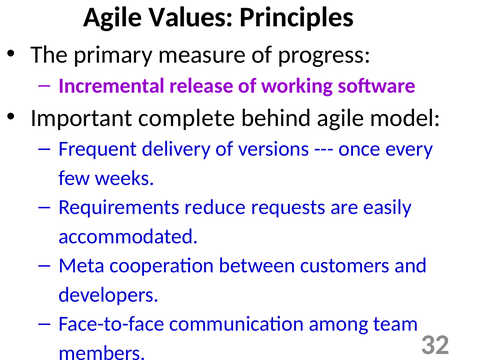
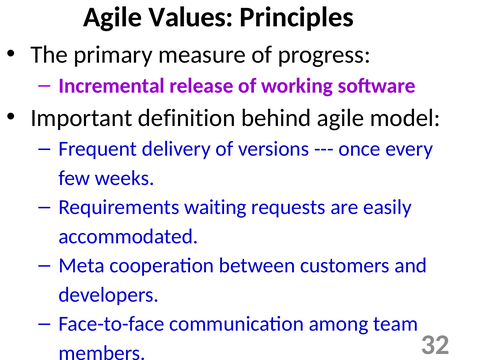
complete: complete -> definition
reduce: reduce -> waiting
